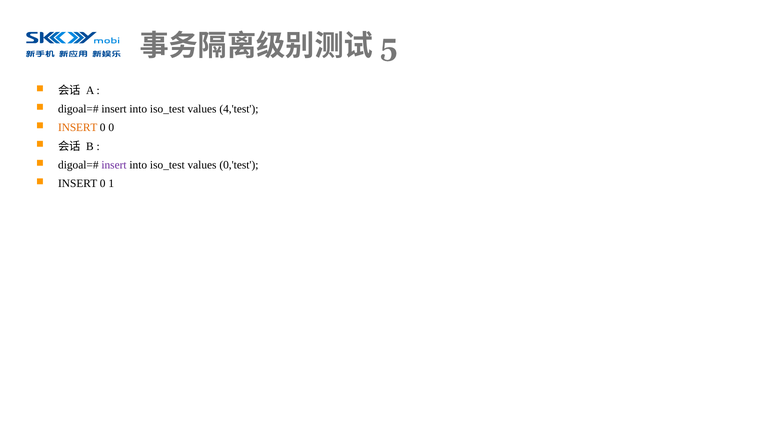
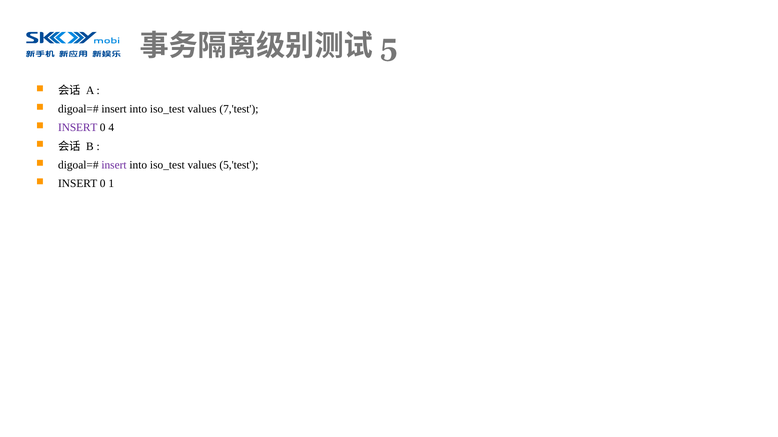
4,'test: 4,'test -> 7,'test
INSERT at (78, 128) colour: orange -> purple
0 0: 0 -> 4
0,'test: 0,'test -> 5,'test
